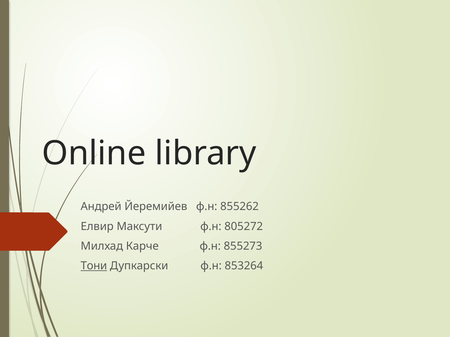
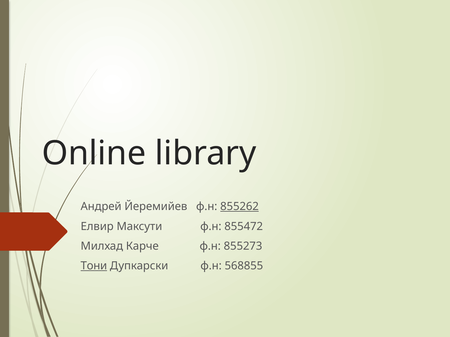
855262 underline: none -> present
805272: 805272 -> 855472
853264: 853264 -> 568855
